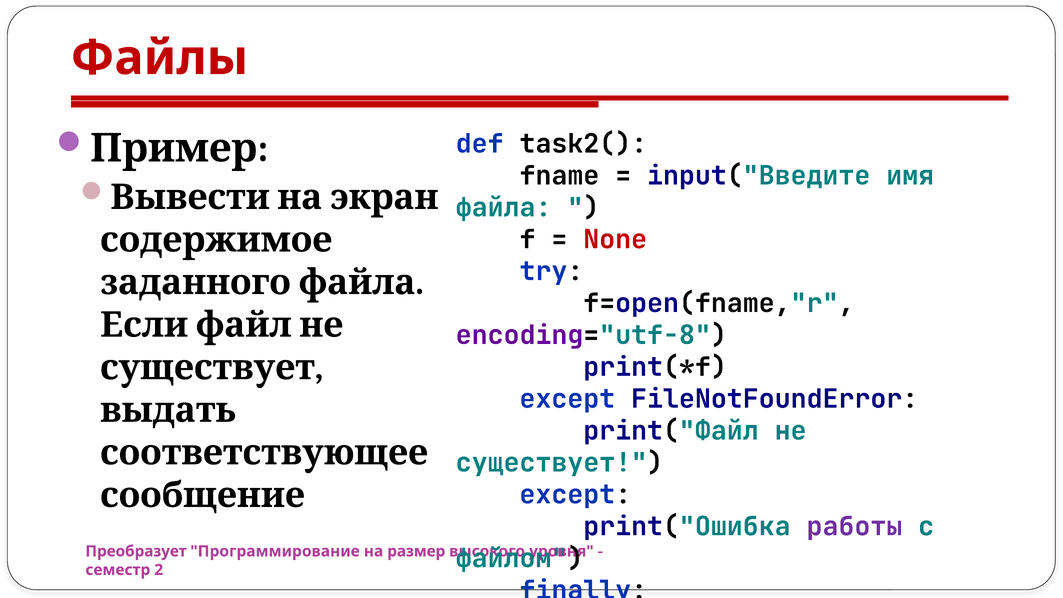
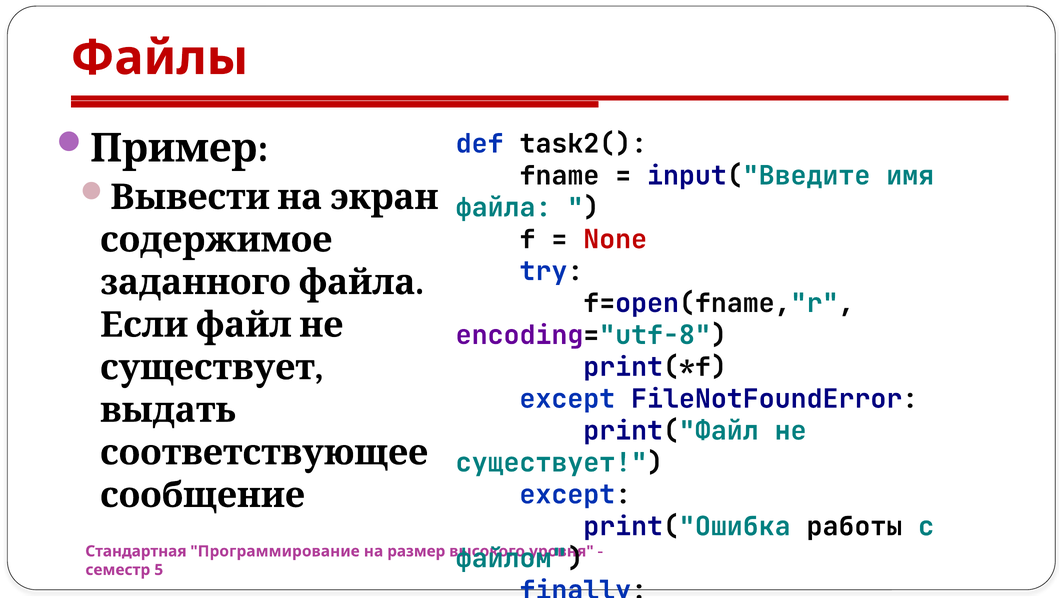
работы colour: purple -> black
Преобразует: Преобразует -> Стандартная
2: 2 -> 5
